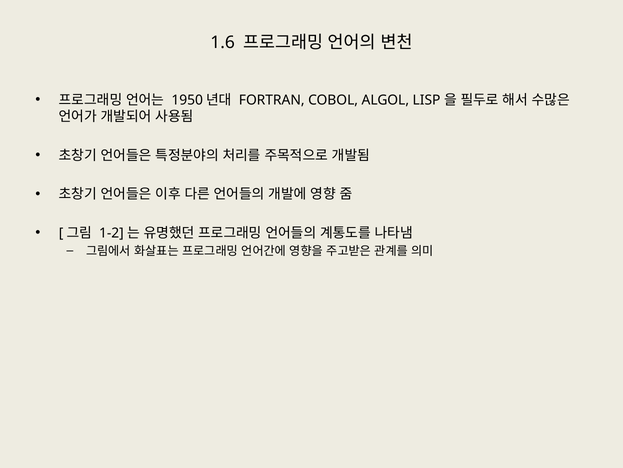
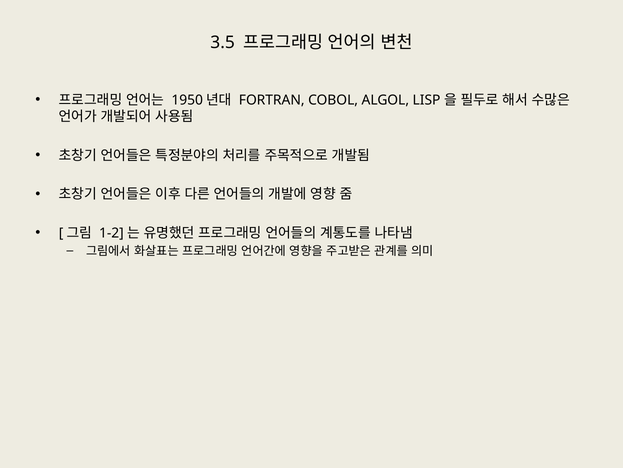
1.6: 1.6 -> 3.5
